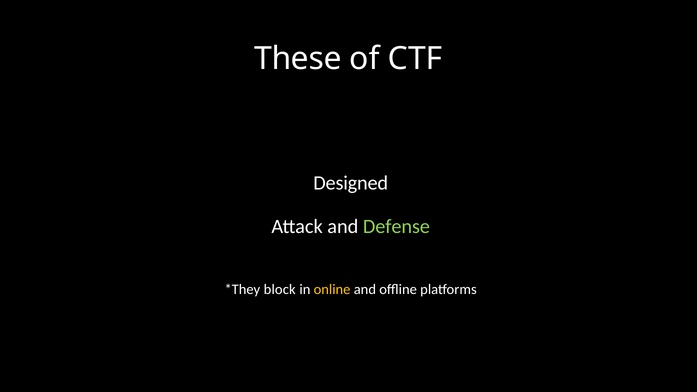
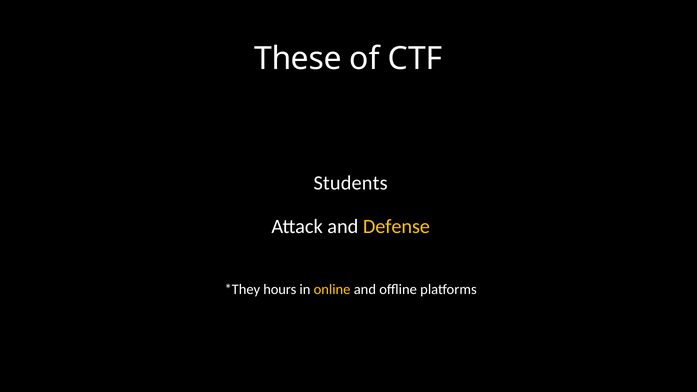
Designed: Designed -> Students
Defense colour: light green -> yellow
block: block -> hours
